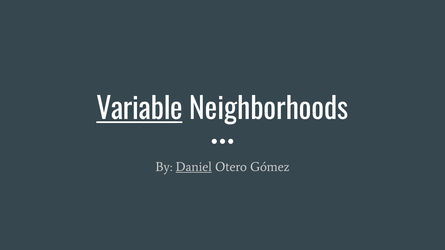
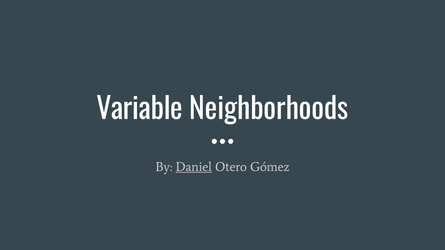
Variable underline: present -> none
